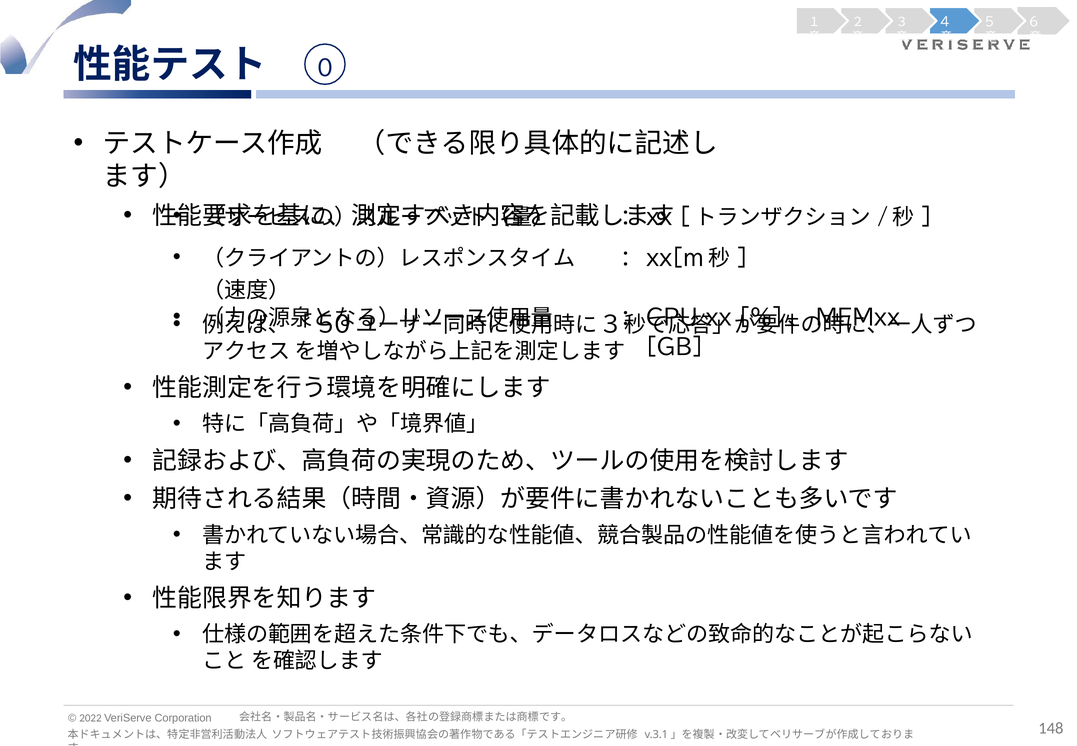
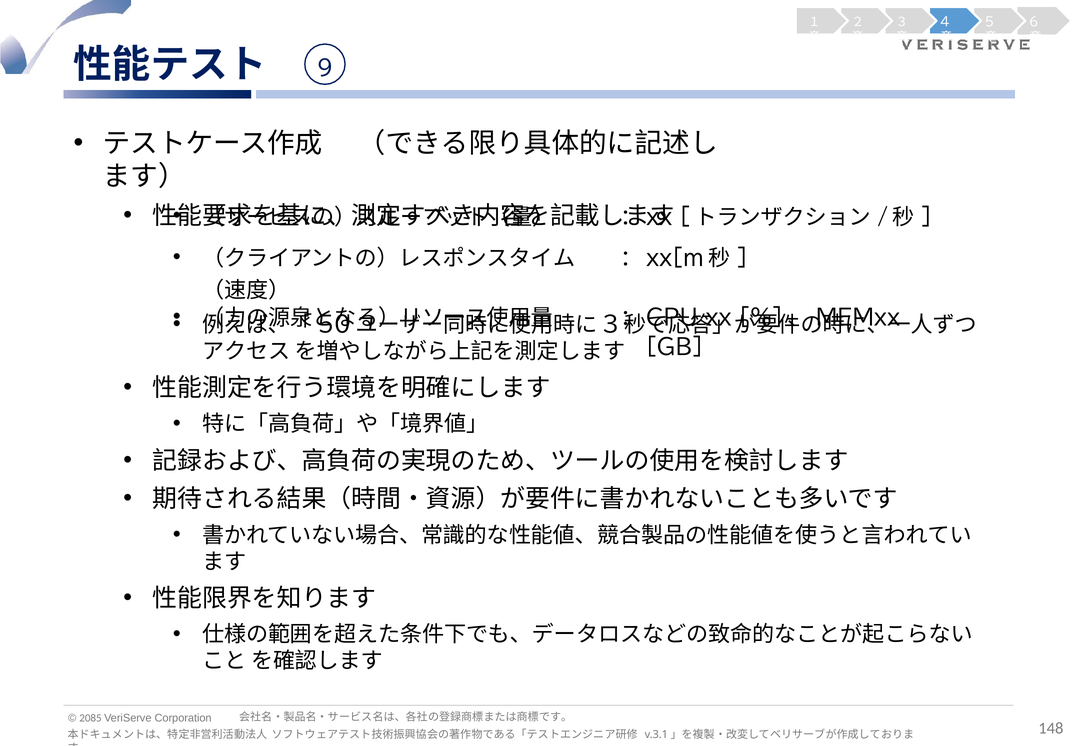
0: 0 -> 9
2022: 2022 -> 2085
